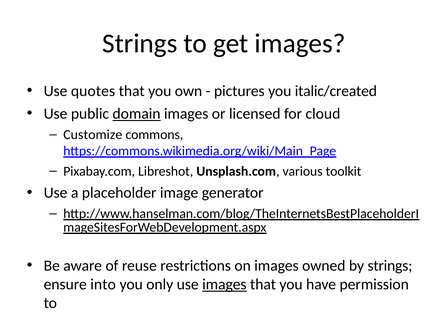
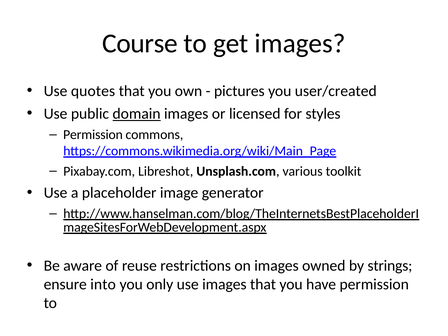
Strings at (140, 43): Strings -> Course
italic/created: italic/created -> user/created
cloud: cloud -> styles
Customize at (93, 135): Customize -> Permission
images at (224, 284) underline: present -> none
